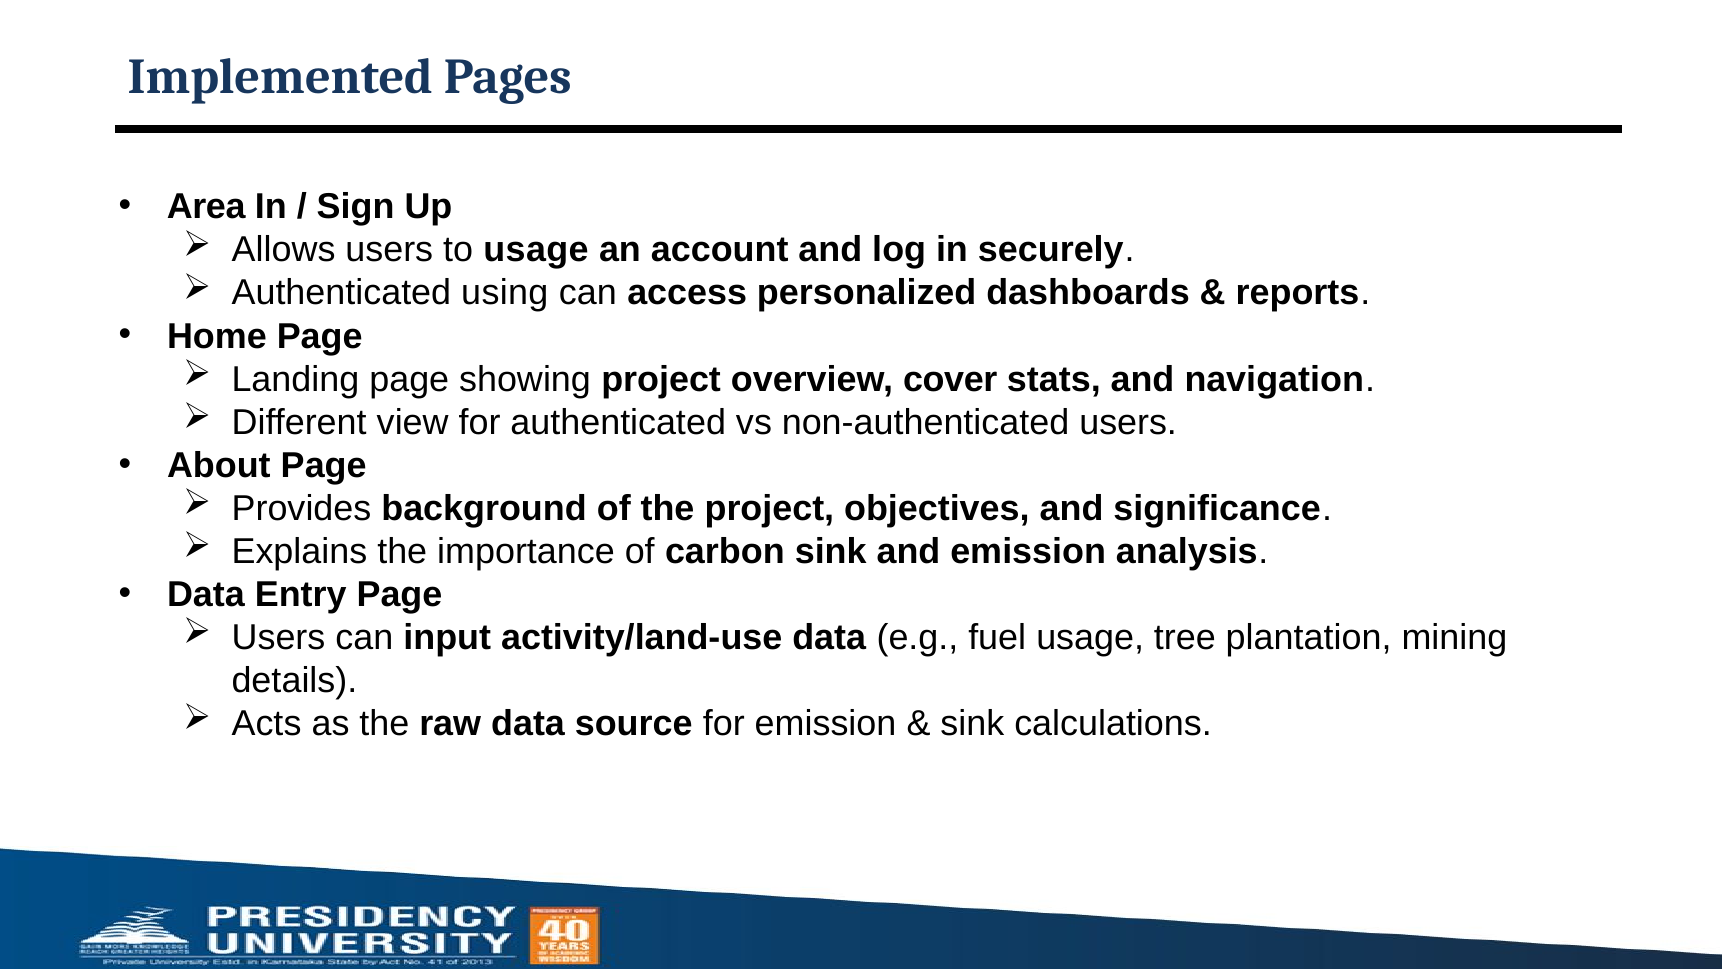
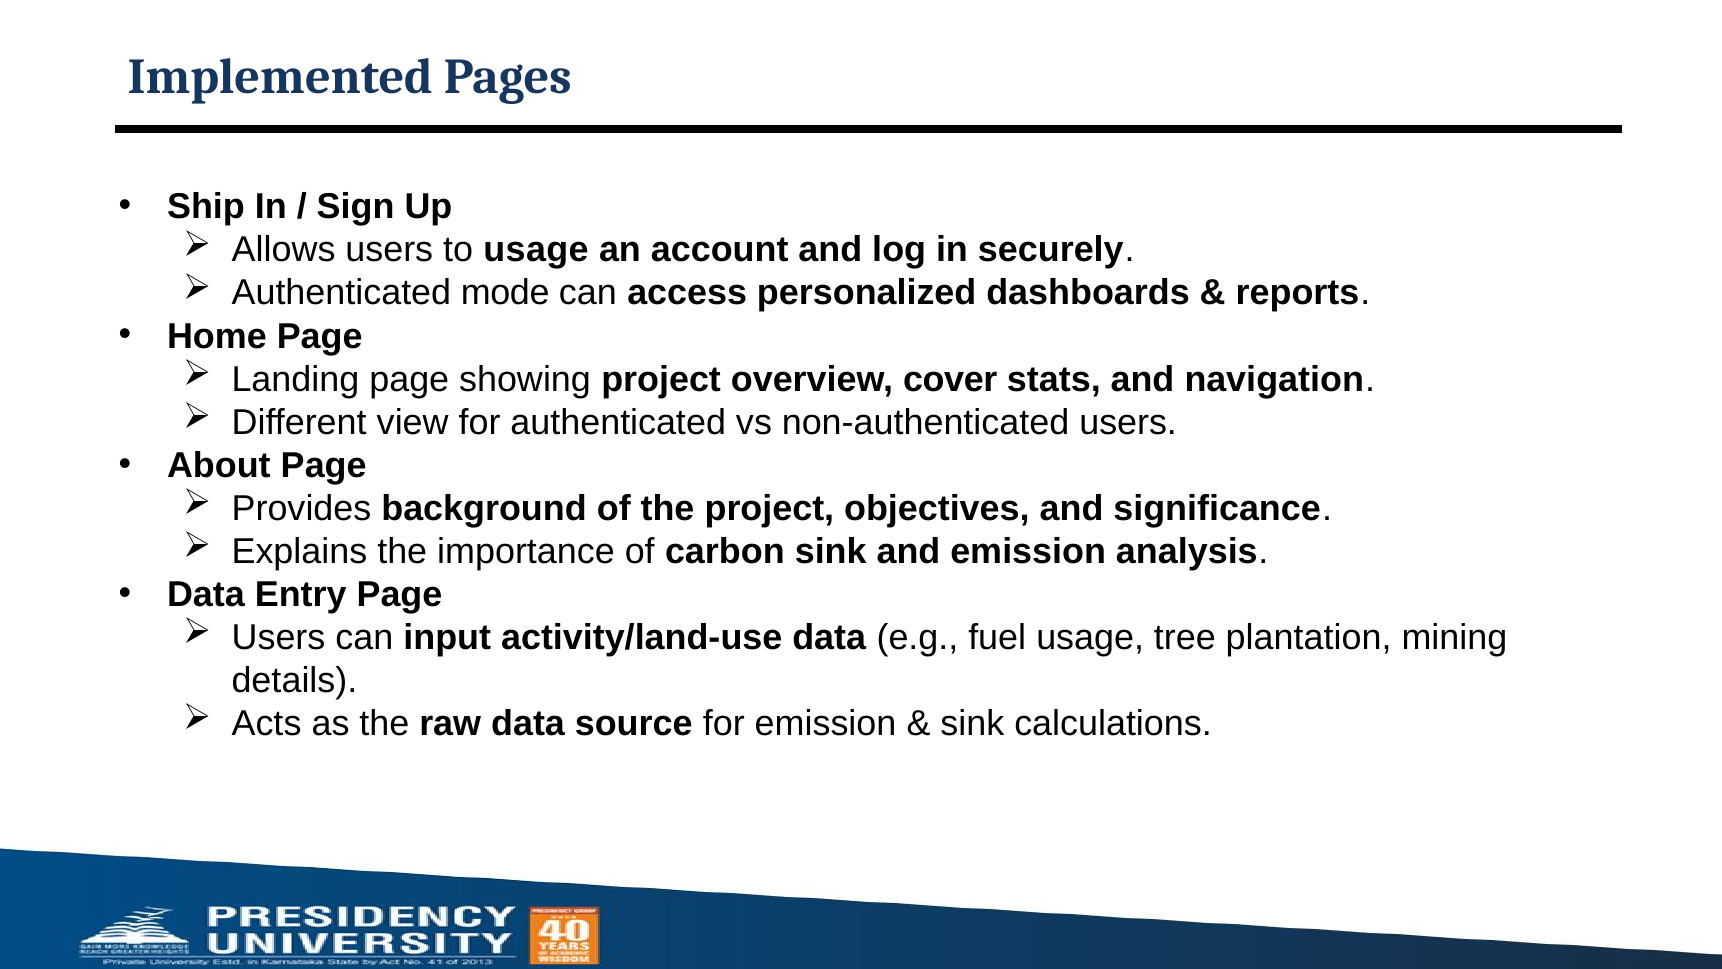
Area: Area -> Ship
using: using -> mode
